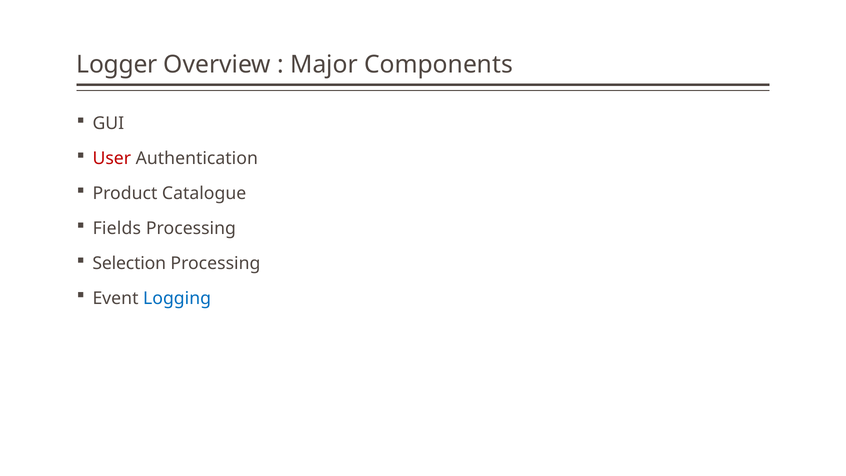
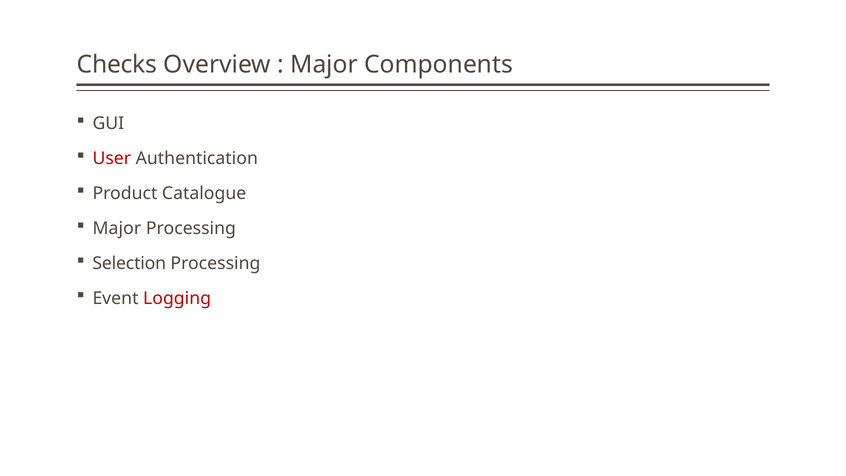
Logger: Logger -> Checks
Fields at (117, 228): Fields -> Major
Logging colour: blue -> red
